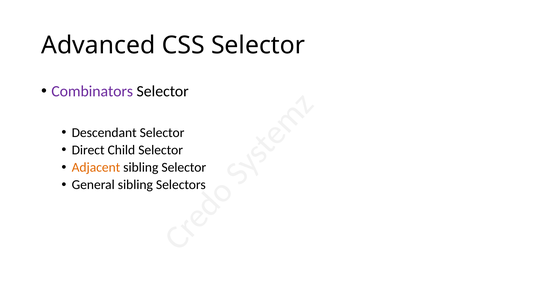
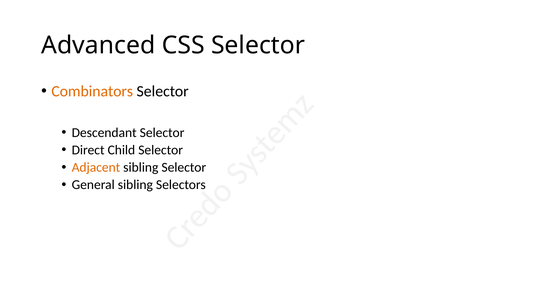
Combinators colour: purple -> orange
